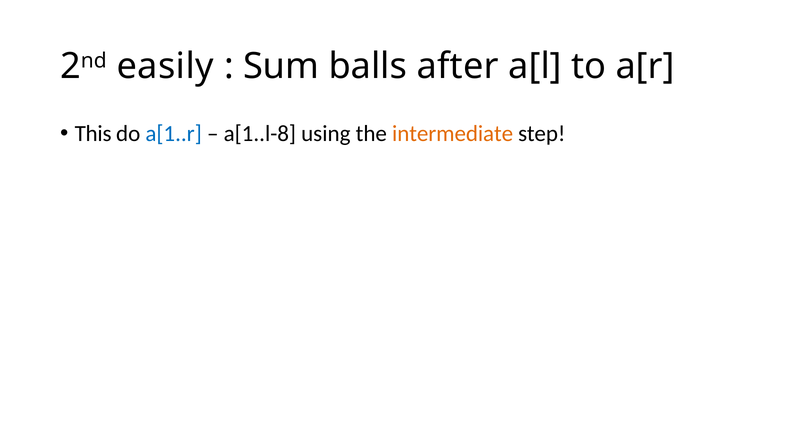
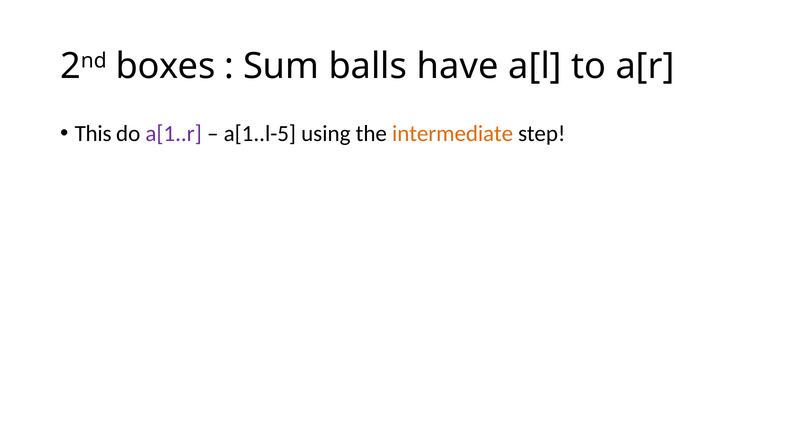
easily: easily -> boxes
after: after -> have
a[1..r colour: blue -> purple
a[1..l-8: a[1..l-8 -> a[1..l-5
